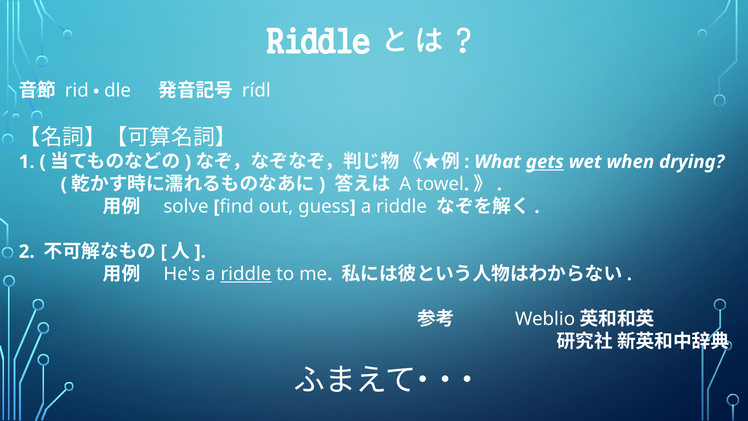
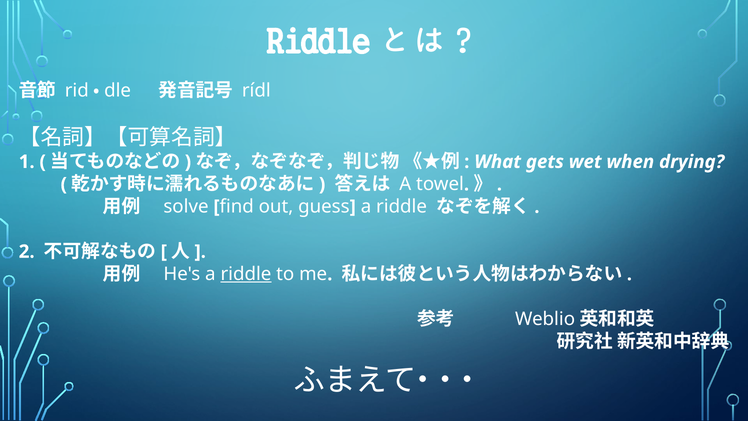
gets underline: present -> none
